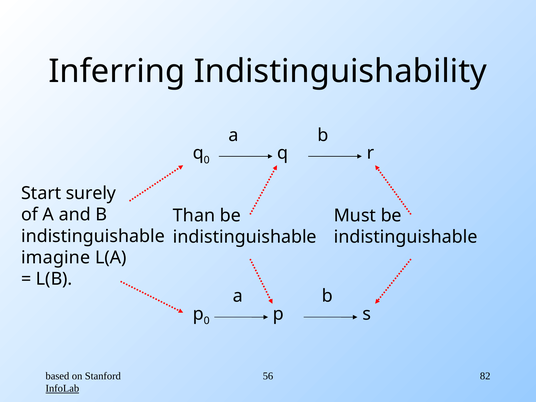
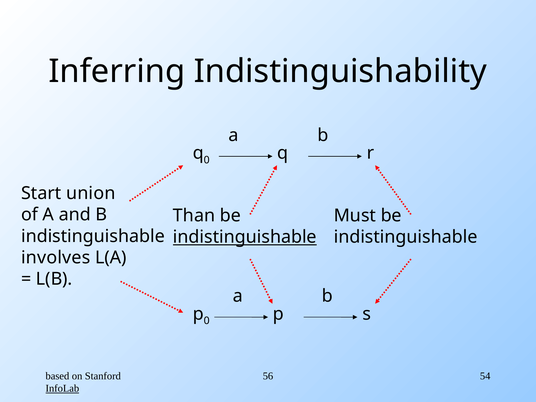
surely: surely -> union
indistinguishable at (245, 237) underline: none -> present
imagine: imagine -> involves
82: 82 -> 54
